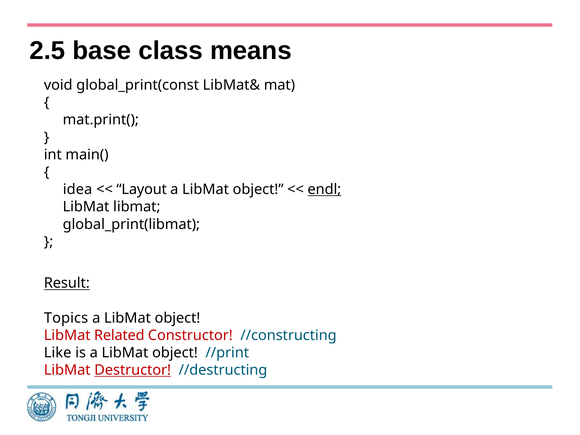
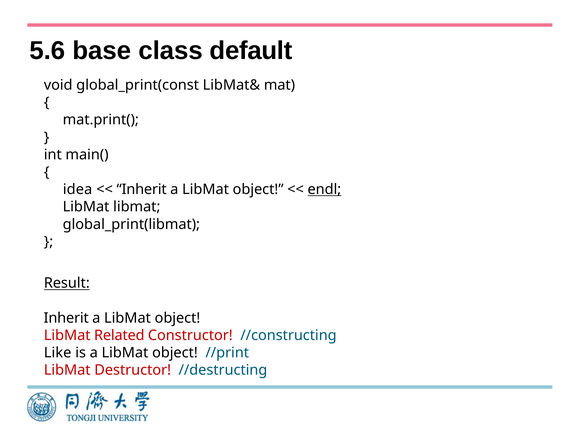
2.5: 2.5 -> 5.6
means: means -> default
Layout at (142, 189): Layout -> Inherit
Topics at (66, 318): Topics -> Inherit
Destructor underline: present -> none
